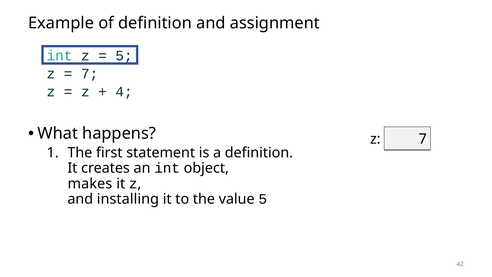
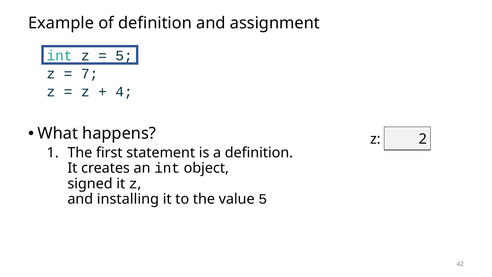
z 7: 7 -> 2
makes: makes -> signed
